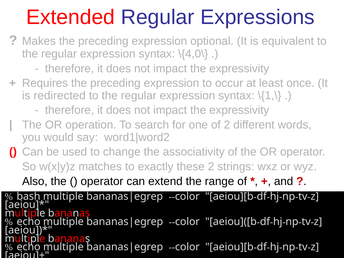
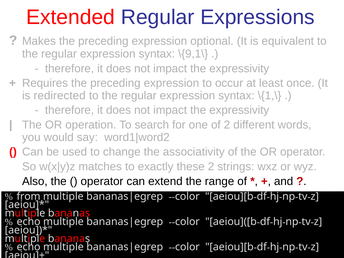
\{4,0\: \{4,0\ -> \{9,1\
bash: bash -> from
